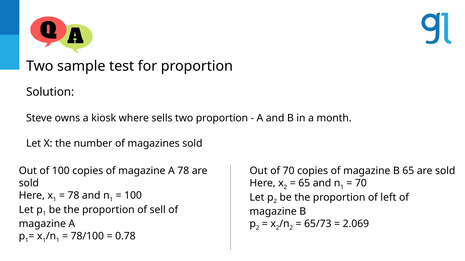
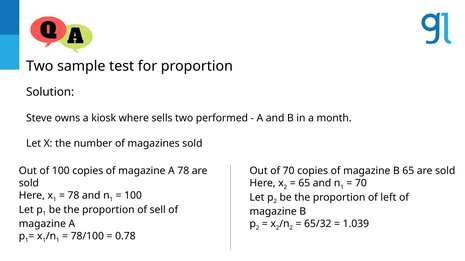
two proportion: proportion -> performed
65/73: 65/73 -> 65/32
2.069: 2.069 -> 1.039
